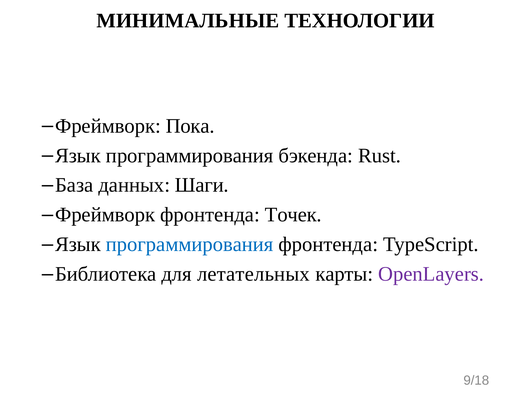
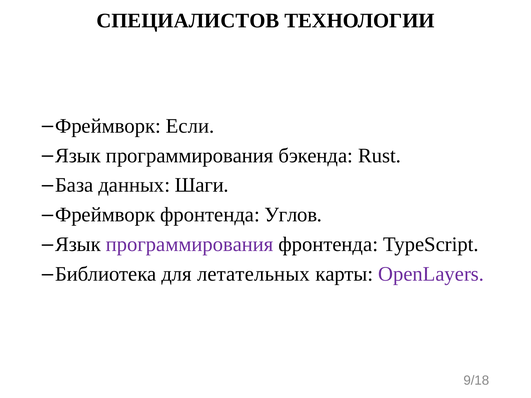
МИНИМАЛЬНЫЕ: МИНИМАЛЬНЫЕ -> СПЕЦИАЛИСТОВ
Пока: Пока -> Если
Точек: Точек -> Углов
программирования at (190, 245) colour: blue -> purple
